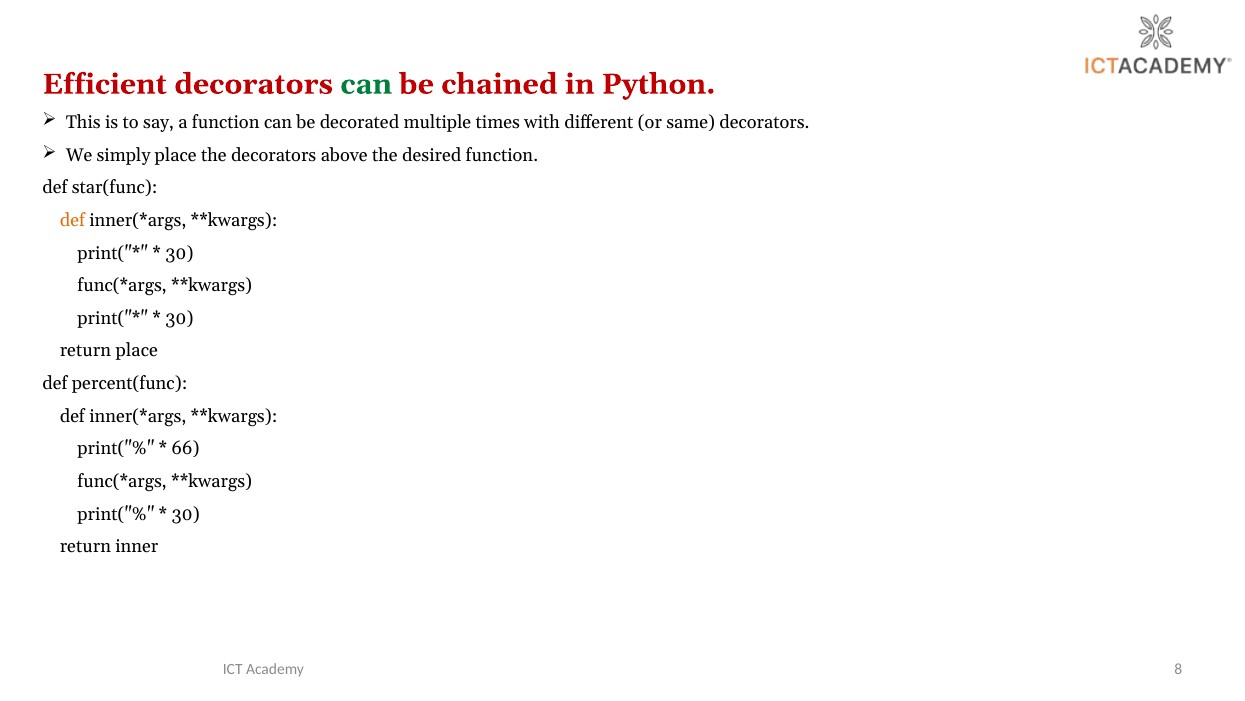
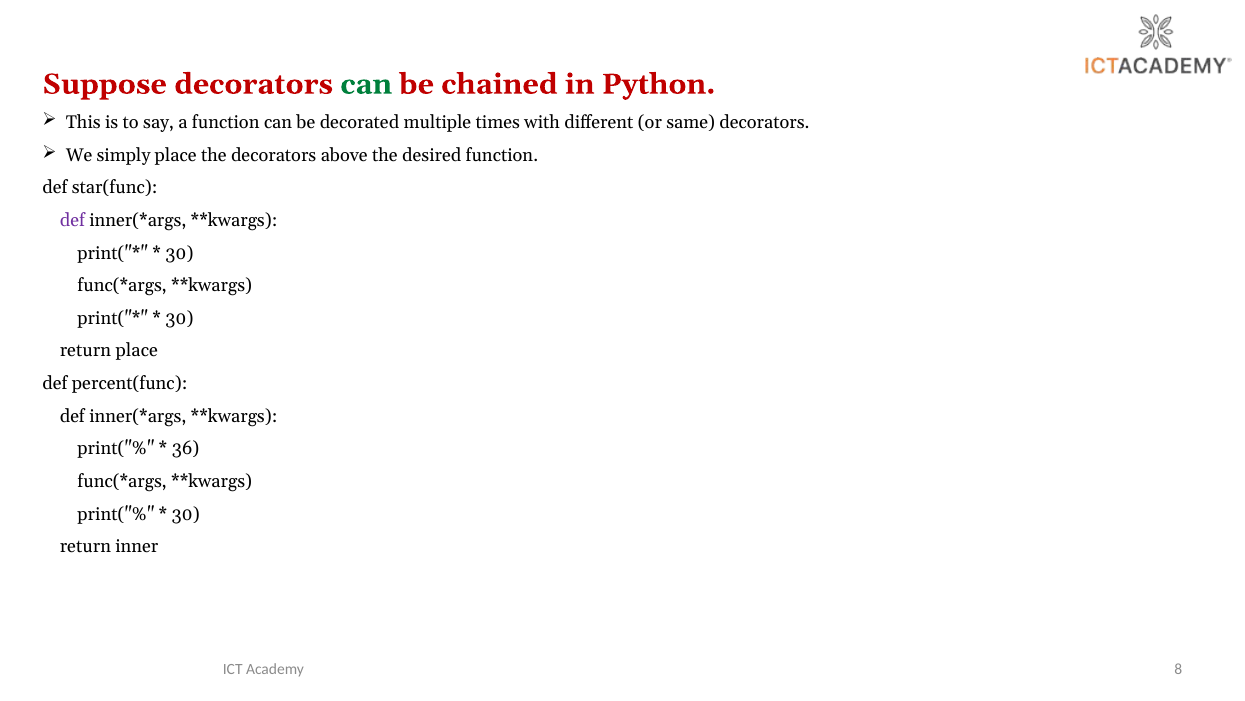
Efficient: Efficient -> Suppose
def at (72, 220) colour: orange -> purple
66: 66 -> 36
